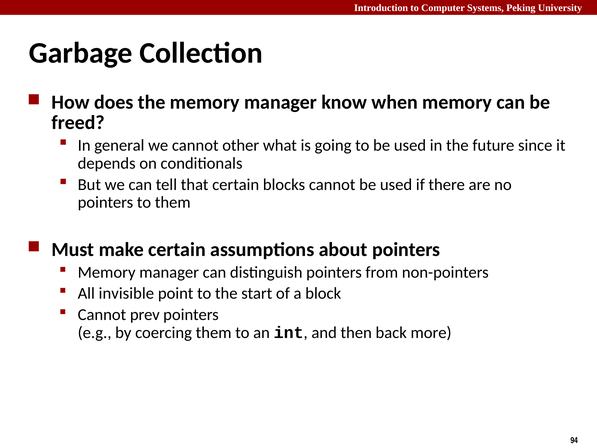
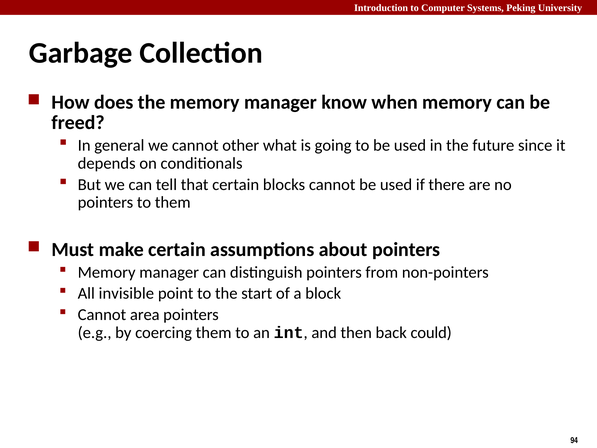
prev: prev -> area
more: more -> could
